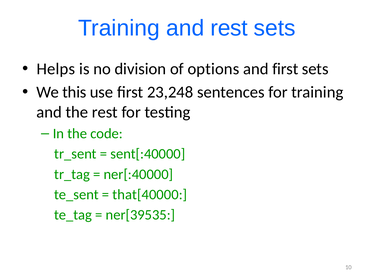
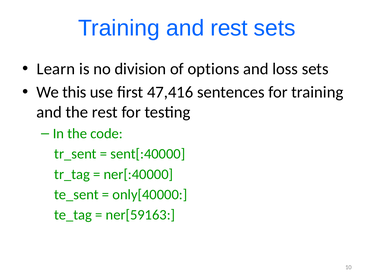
Helps: Helps -> Learn
and first: first -> loss
23,248: 23,248 -> 47,416
that[40000: that[40000 -> only[40000
ner[39535: ner[39535 -> ner[59163
